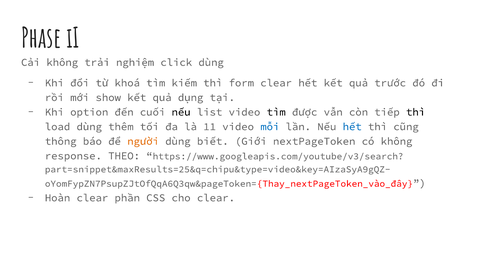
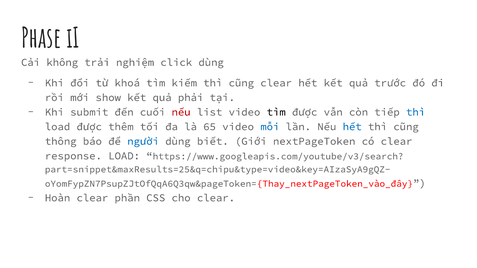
kiếm thì form: form -> cũng
dụng: dụng -> phải
option: option -> submit
nếu at (181, 112) colour: black -> red
thì at (416, 112) colour: black -> blue
load dùng: dùng -> được
11: 11 -> 65
người colour: orange -> blue
có không: không -> clear
response THEO: THEO -> LOAD
